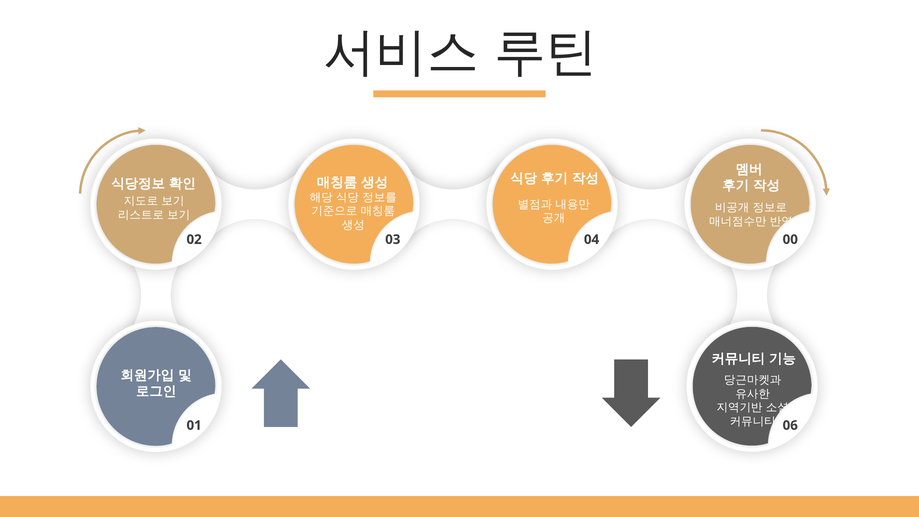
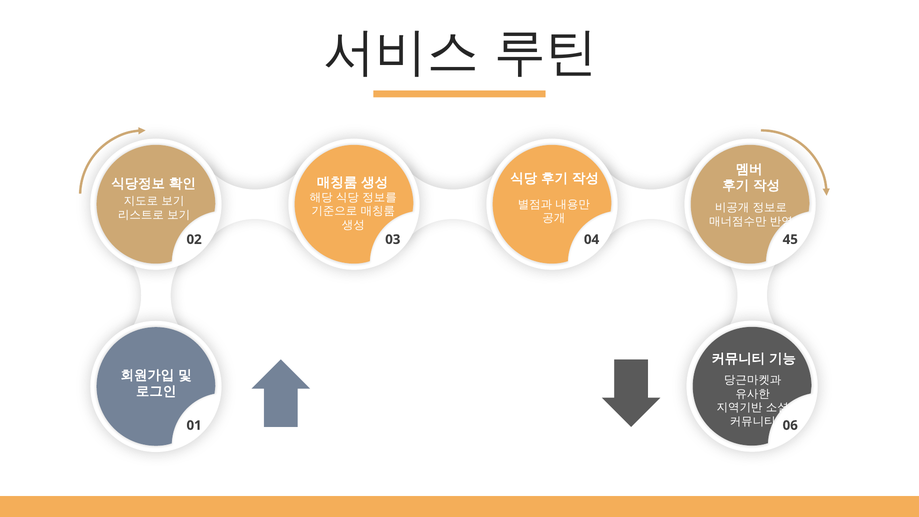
00: 00 -> 45
